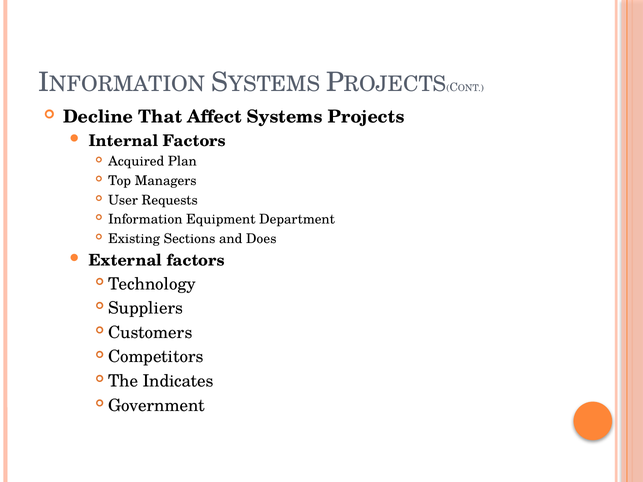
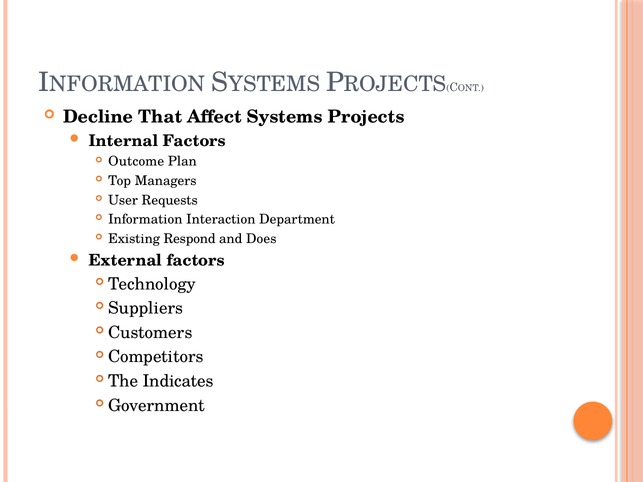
Acquired: Acquired -> Outcome
Equipment: Equipment -> Interaction
Sections: Sections -> Respond
